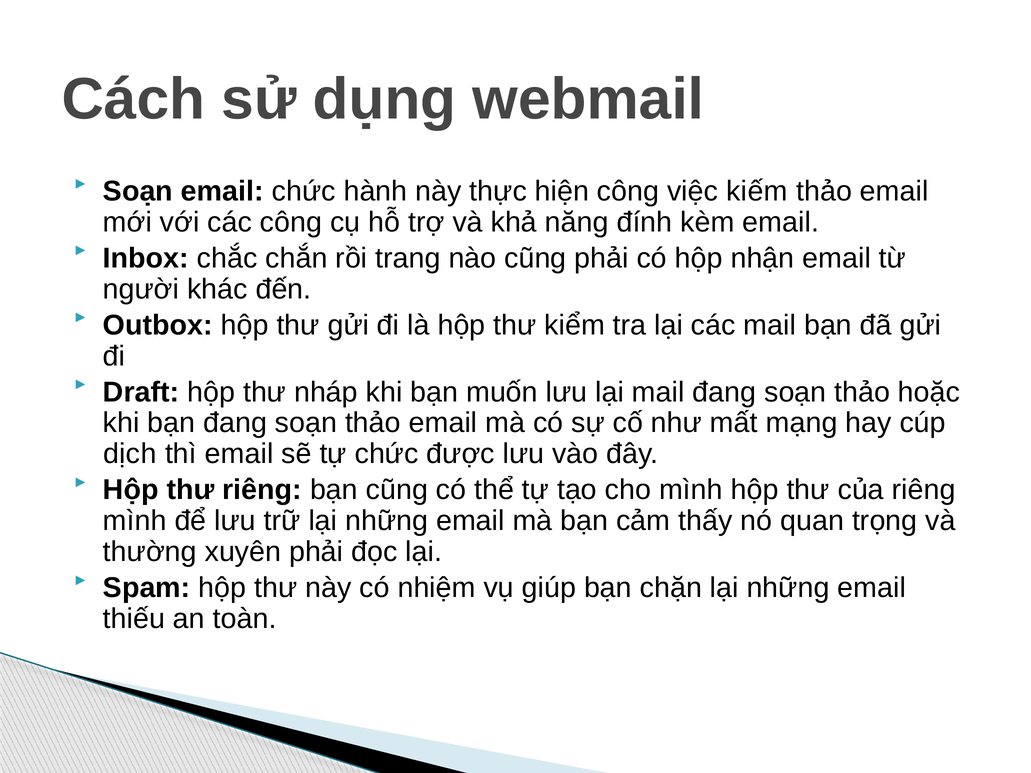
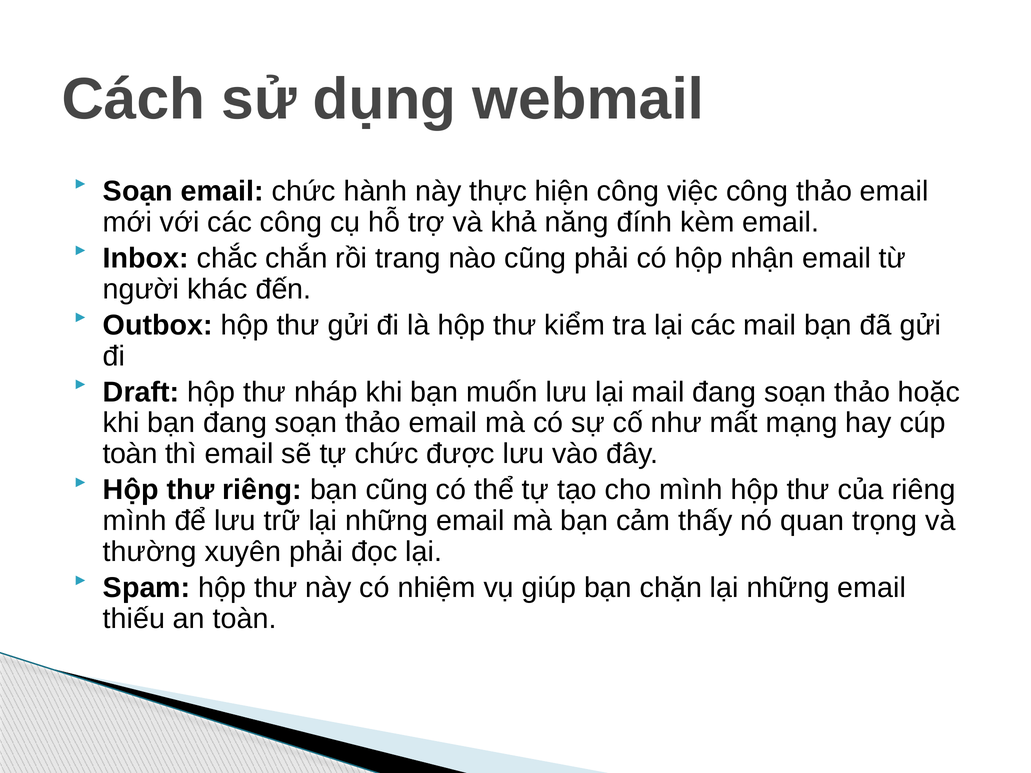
việc kiếm: kiếm -> công
dịch at (130, 454): dịch -> toàn
